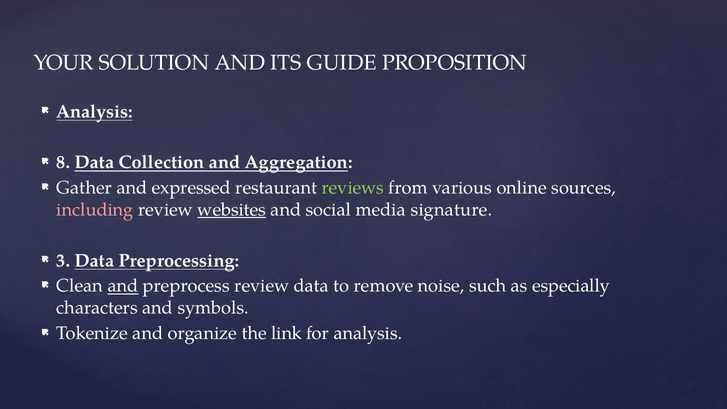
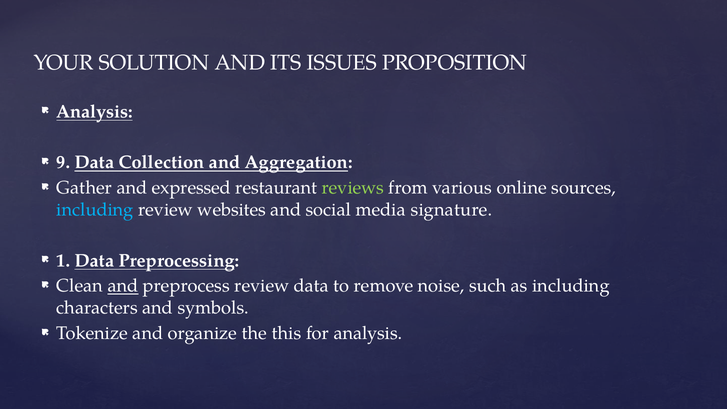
GUIDE: GUIDE -> ISSUES
8: 8 -> 9
including at (95, 210) colour: pink -> light blue
websites underline: present -> none
3: 3 -> 1
as especially: especially -> including
link: link -> this
